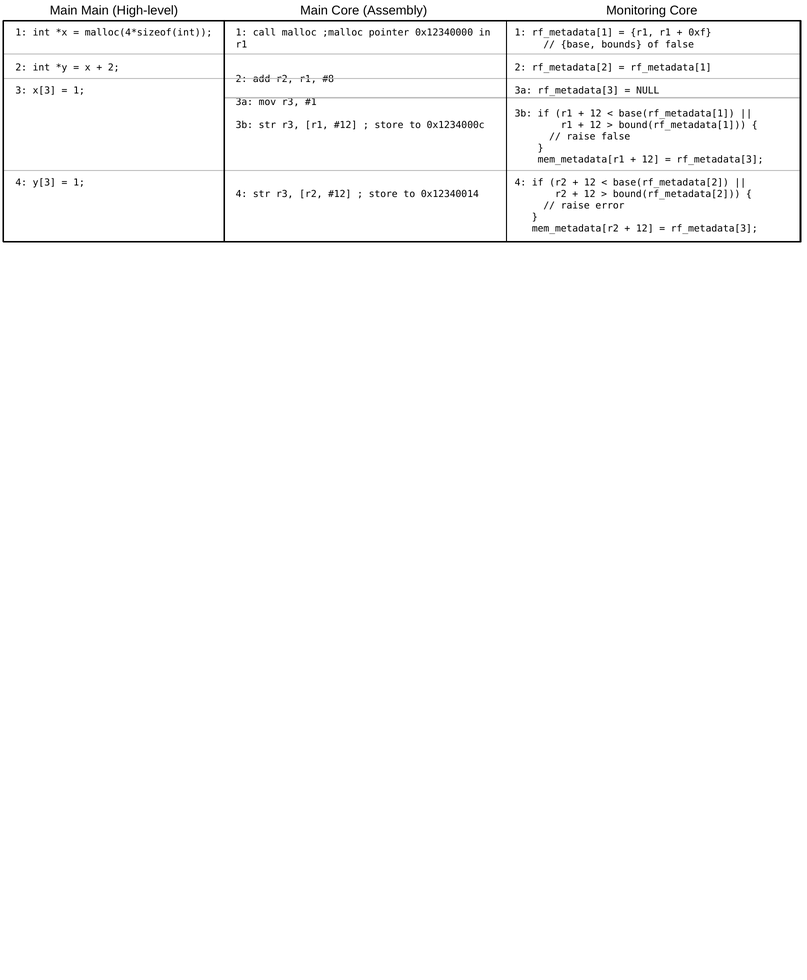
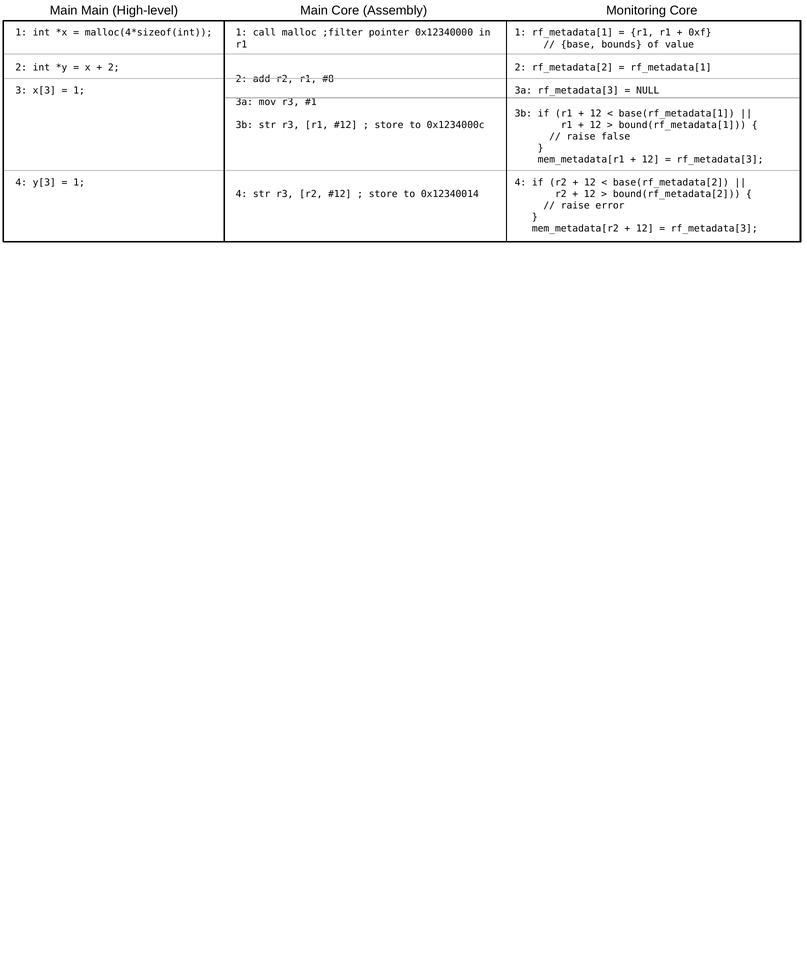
;malloc: ;malloc -> ;filter
of false: false -> value
